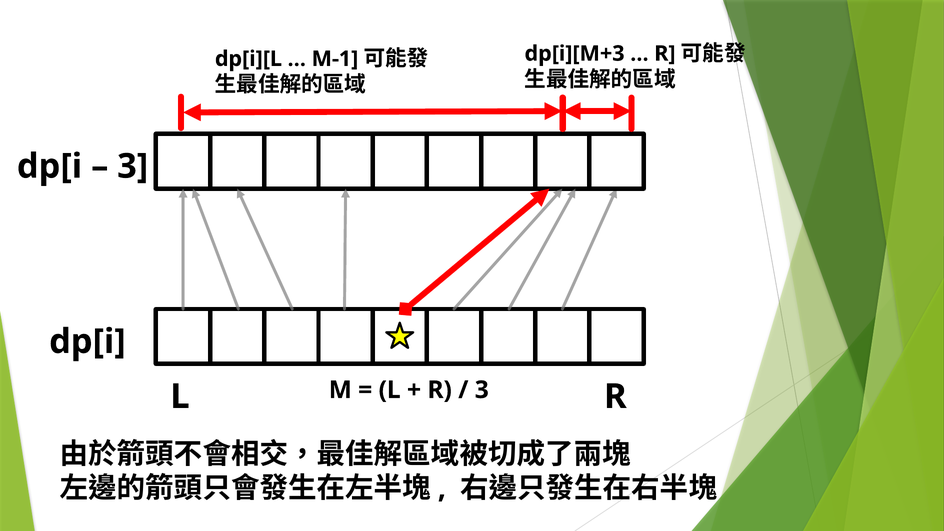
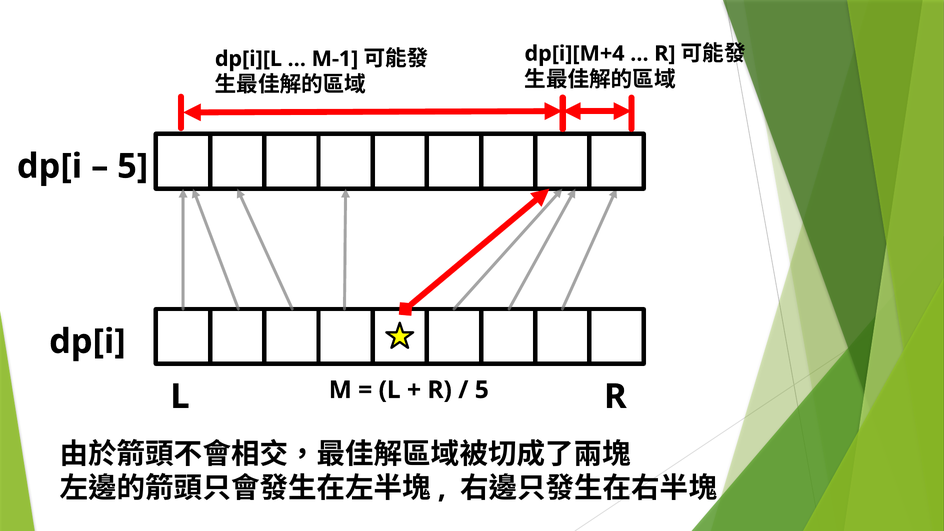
dp[i][M+3: dp[i][M+3 -> dp[i][M+4
3 at (133, 166): 3 -> 5
3 at (482, 390): 3 -> 5
